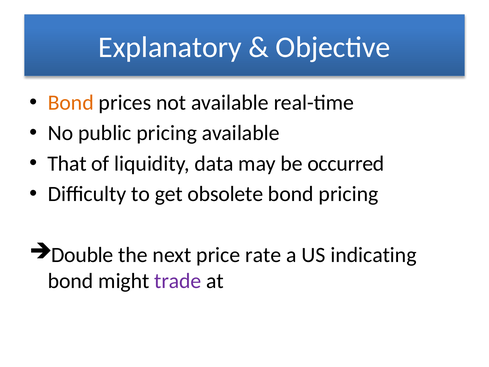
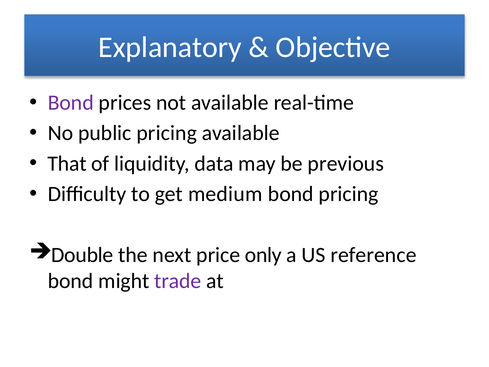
Bond at (71, 103) colour: orange -> purple
occurred: occurred -> previous
obsolete: obsolete -> medium
rate: rate -> only
indicating: indicating -> reference
